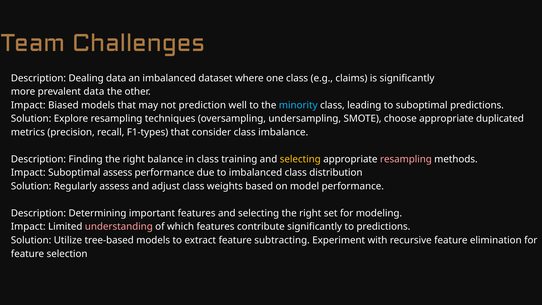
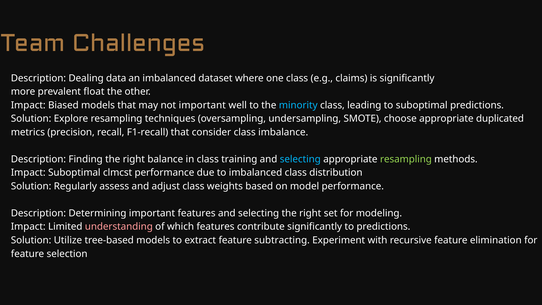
prevalent data: data -> float
not prediction: prediction -> important
F1-types: F1-types -> F1-recall
selecting at (300, 159) colour: yellow -> light blue
resampling at (406, 159) colour: pink -> light green
Suboptimal assess: assess -> clmcst
